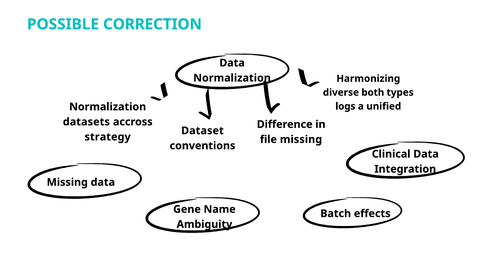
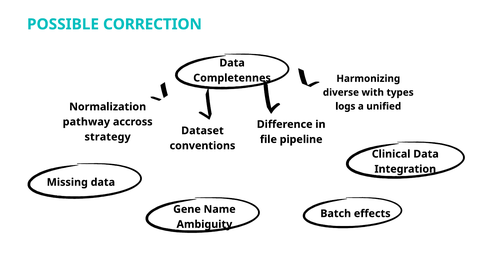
Normalization at (232, 78): Normalization -> Completennes
both: both -> with
datasets: datasets -> pathway
file missing: missing -> pipeline
